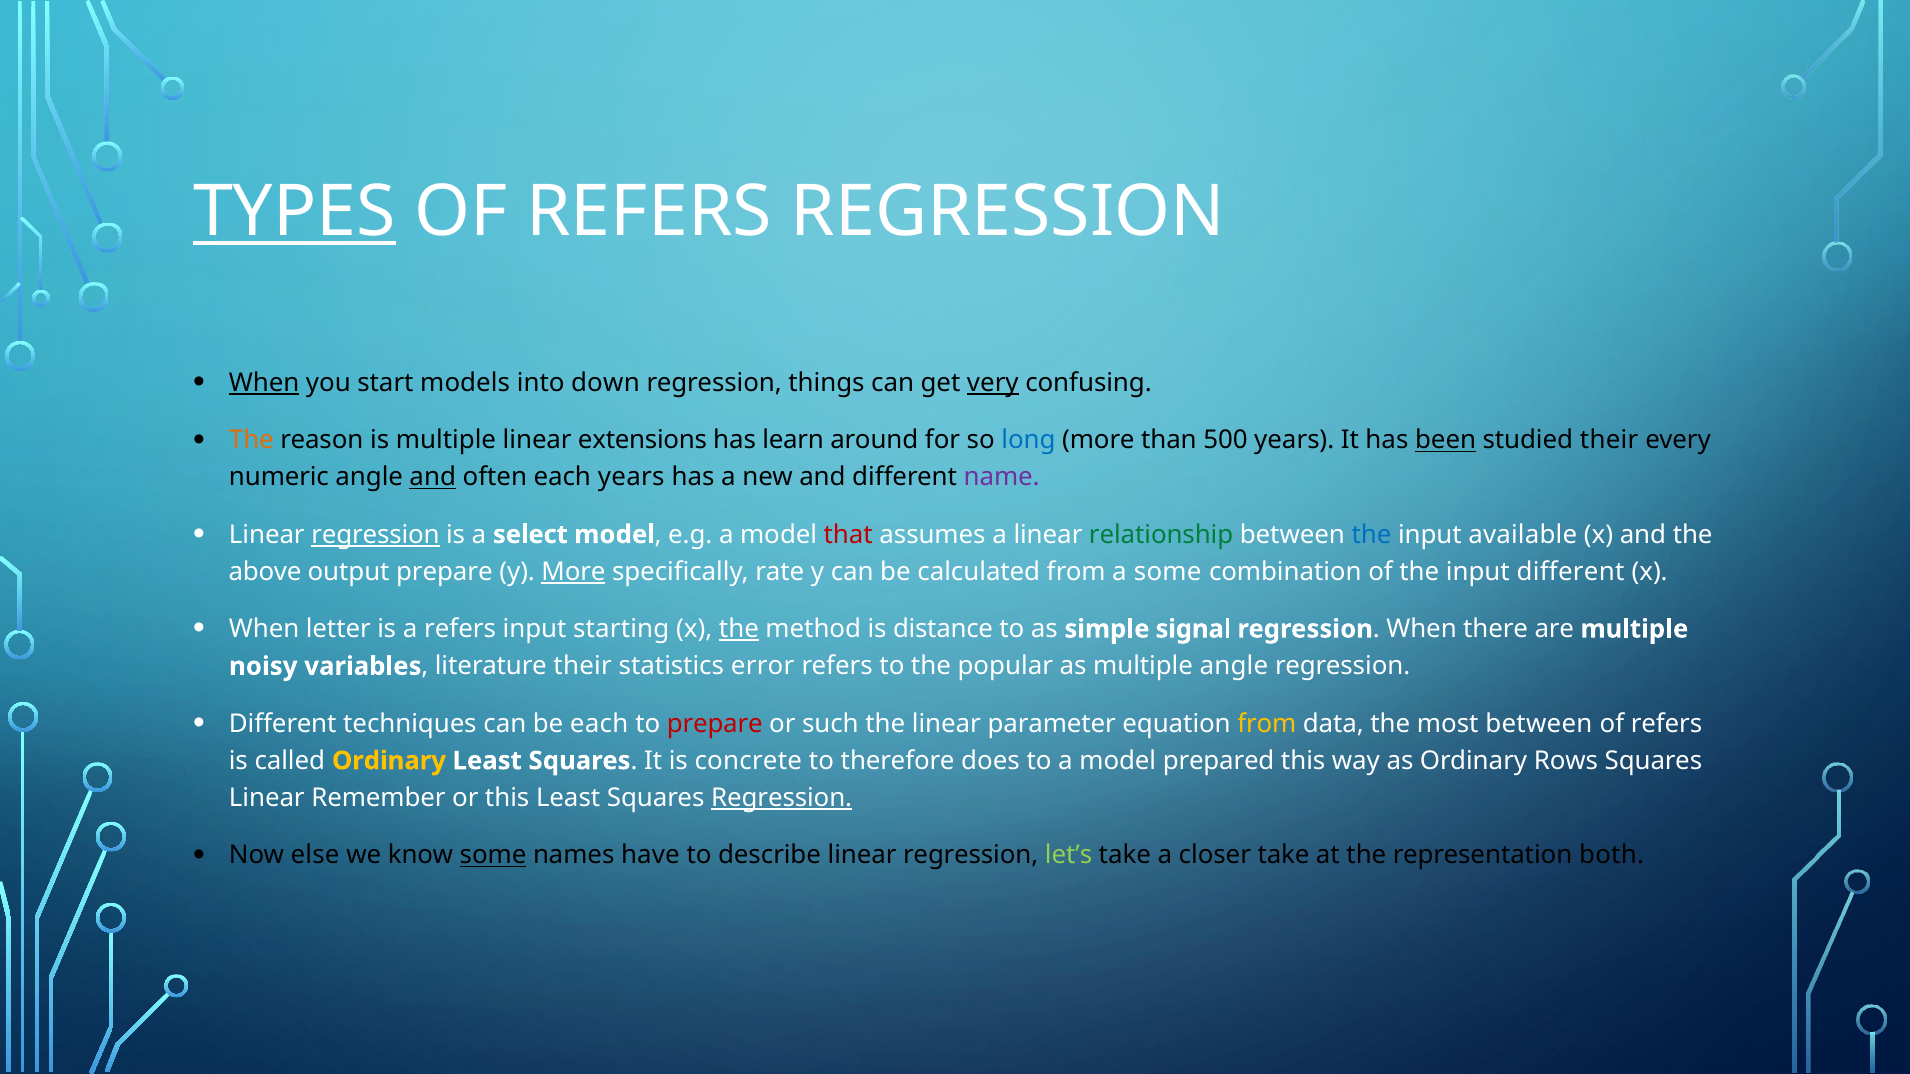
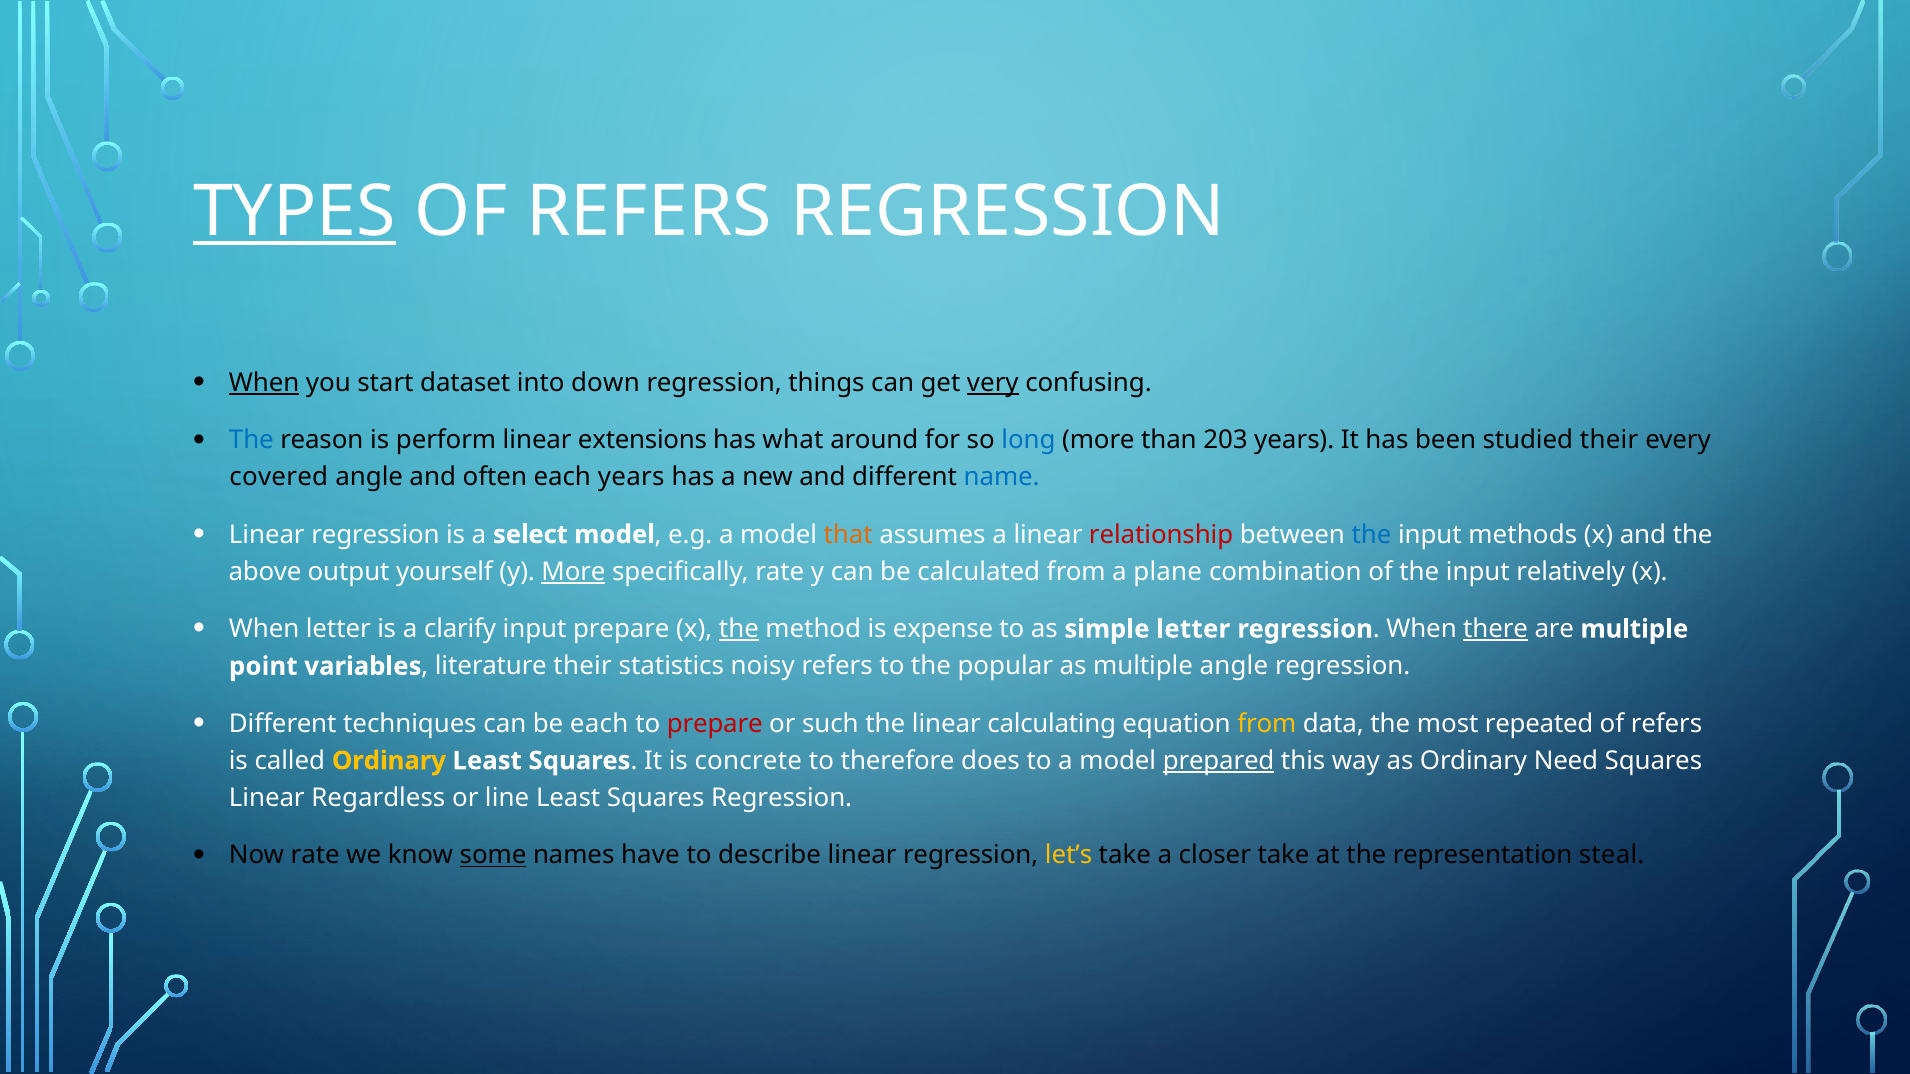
models: models -> dataset
The at (251, 440) colour: orange -> blue
is multiple: multiple -> perform
learn: learn -> what
500: 500 -> 203
been underline: present -> none
numeric: numeric -> covered
and at (433, 478) underline: present -> none
name colour: purple -> blue
regression at (376, 535) underline: present -> none
that colour: red -> orange
relationship colour: green -> red
available: available -> methods
output prepare: prepare -> yourself
a some: some -> plane
input different: different -> relatively
a refers: refers -> clarify
input starting: starting -> prepare
distance: distance -> expense
simple signal: signal -> letter
there underline: none -> present
noisy: noisy -> point
error: error -> noisy
parameter: parameter -> calculating
most between: between -> repeated
prepared underline: none -> present
Rows: Rows -> Need
Remember: Remember -> Regardless
or this: this -> line
Regression at (782, 798) underline: present -> none
Now else: else -> rate
let’s colour: light green -> yellow
both: both -> steal
